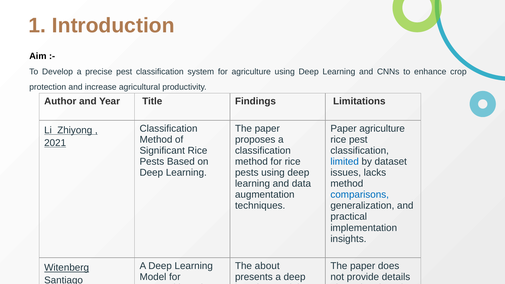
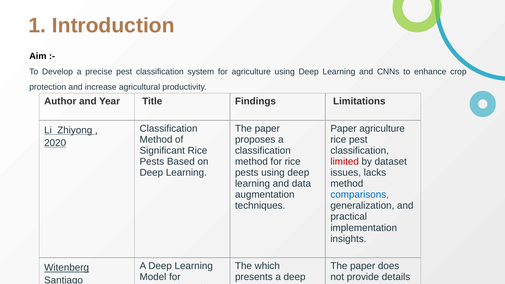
2021: 2021 -> 2020
limited colour: blue -> red
The about: about -> which
